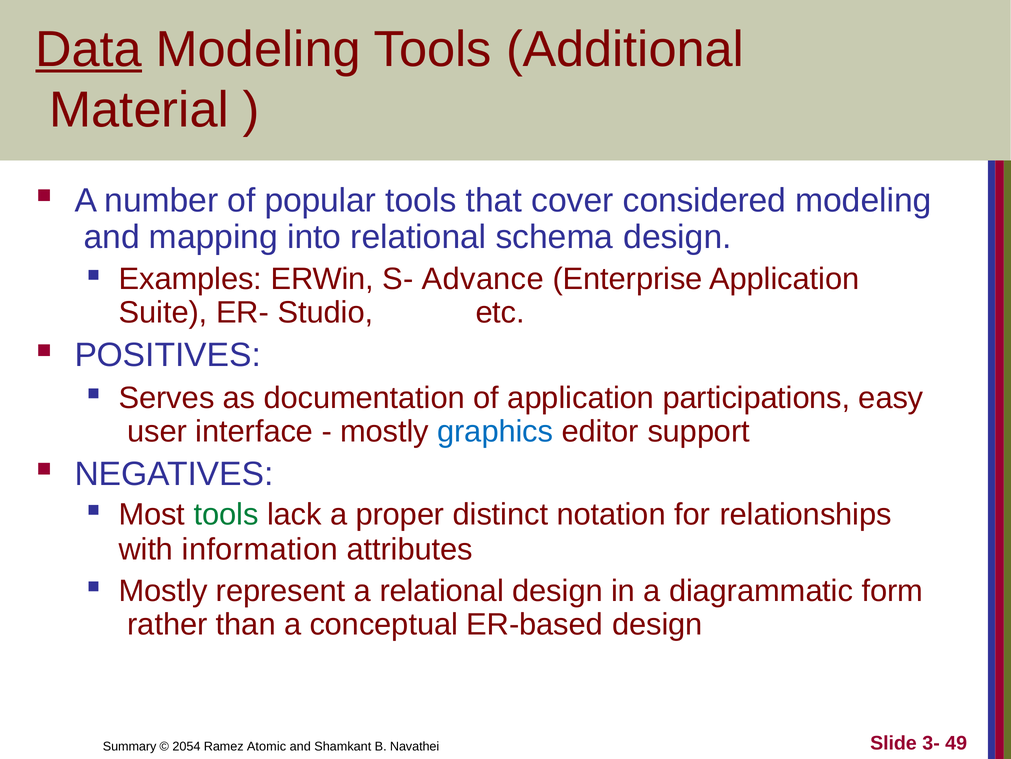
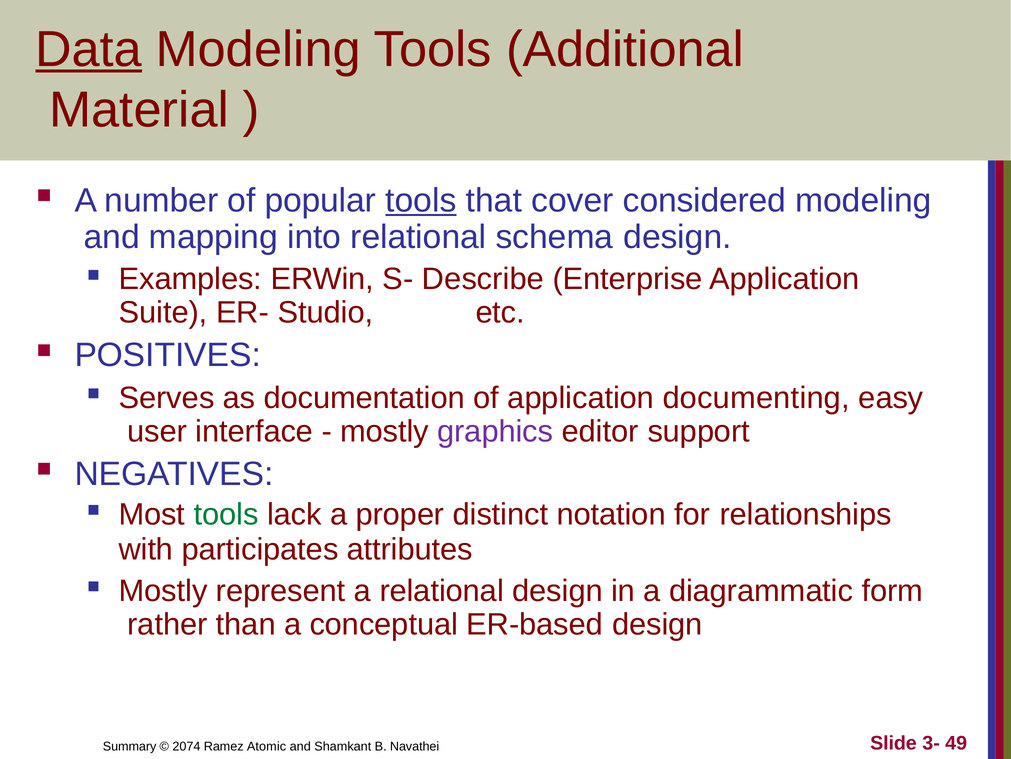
tools at (421, 200) underline: none -> present
Advance: Advance -> Describe
participations: participations -> documenting
graphics colour: blue -> purple
information: information -> participates
2054: 2054 -> 2074
